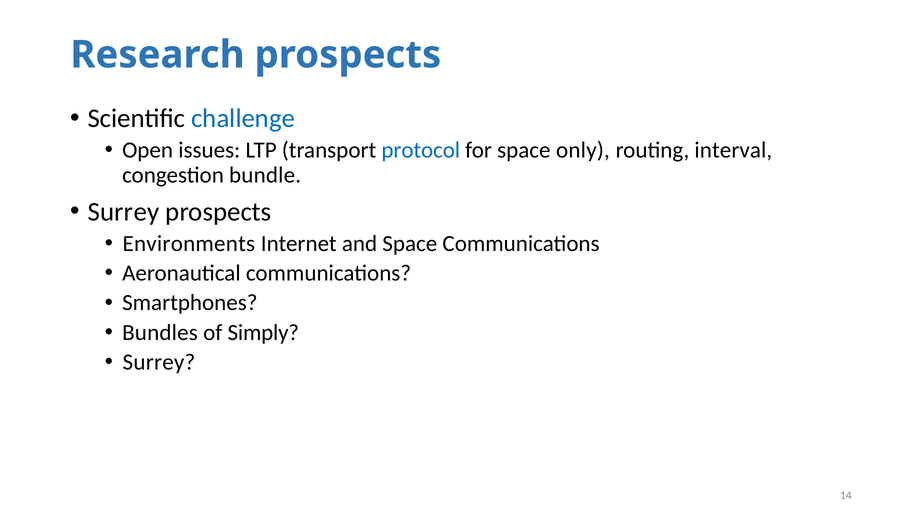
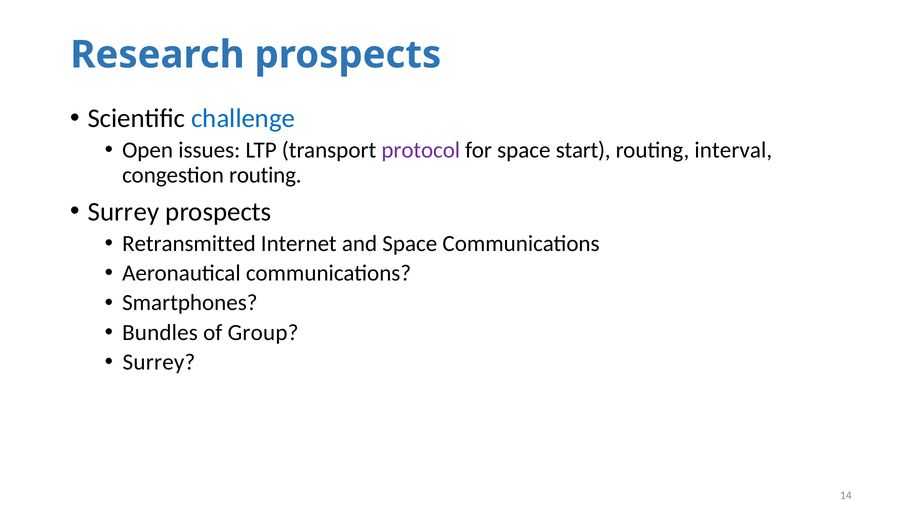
protocol colour: blue -> purple
only: only -> start
congestion bundle: bundle -> routing
Environments: Environments -> Retransmitted
Simply: Simply -> Group
